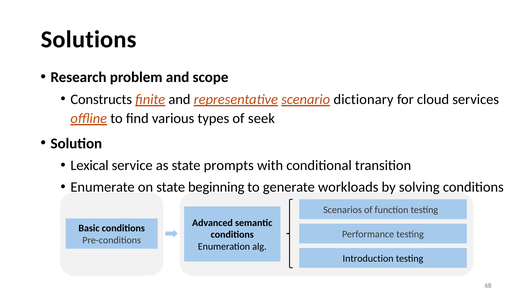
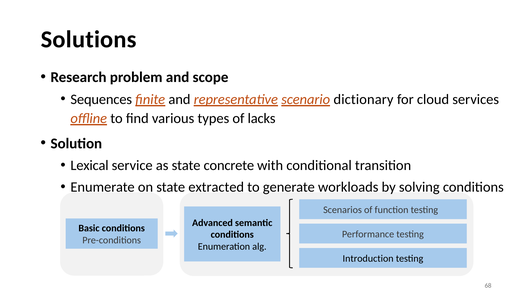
Constructs: Constructs -> Sequences
seek: seek -> lacks
prompts: prompts -> concrete
beginning: beginning -> extracted
